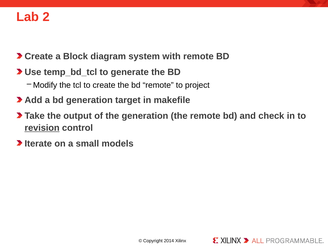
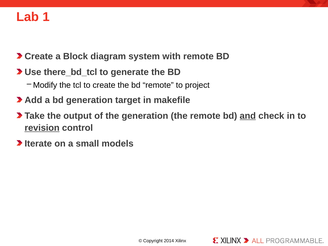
2: 2 -> 1
temp_bd_tcl: temp_bd_tcl -> there_bd_tcl
and underline: none -> present
